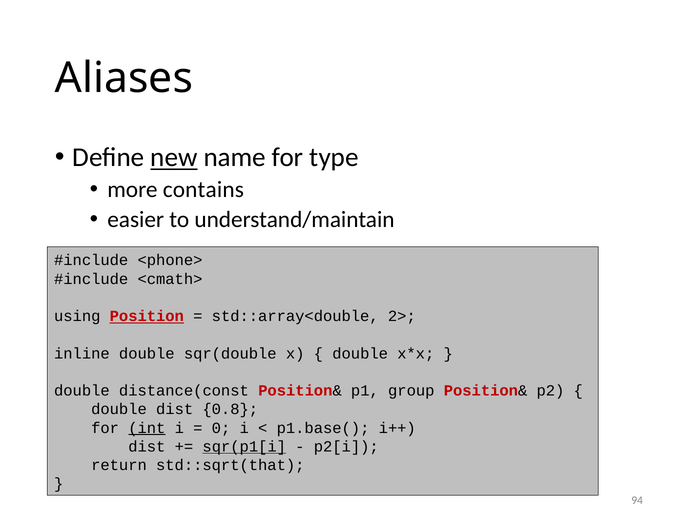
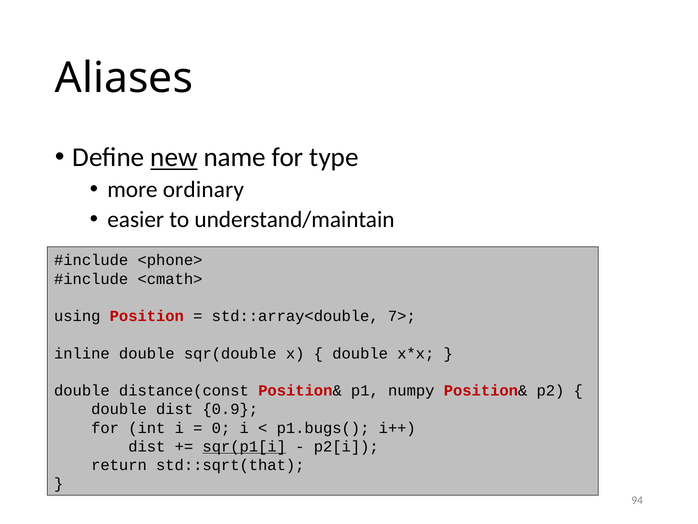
contains: contains -> ordinary
Position underline: present -> none
2>: 2> -> 7>
group: group -> numpy
0.8: 0.8 -> 0.9
int underline: present -> none
p1.base(: p1.base( -> p1.bugs(
